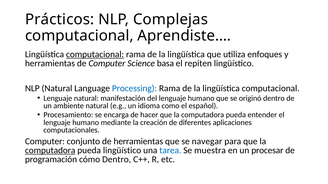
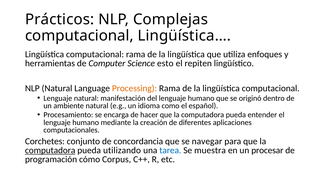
Aprendiste…: Aprendiste… -> Lingüística…
computacional at (95, 54) underline: present -> none
basa: basa -> esto
Processing colour: blue -> orange
Computer at (45, 142): Computer -> Corchetes
de herramientas: herramientas -> concordancia
pueda lingüístico: lingüístico -> utilizando
cómo Dentro: Dentro -> Corpus
